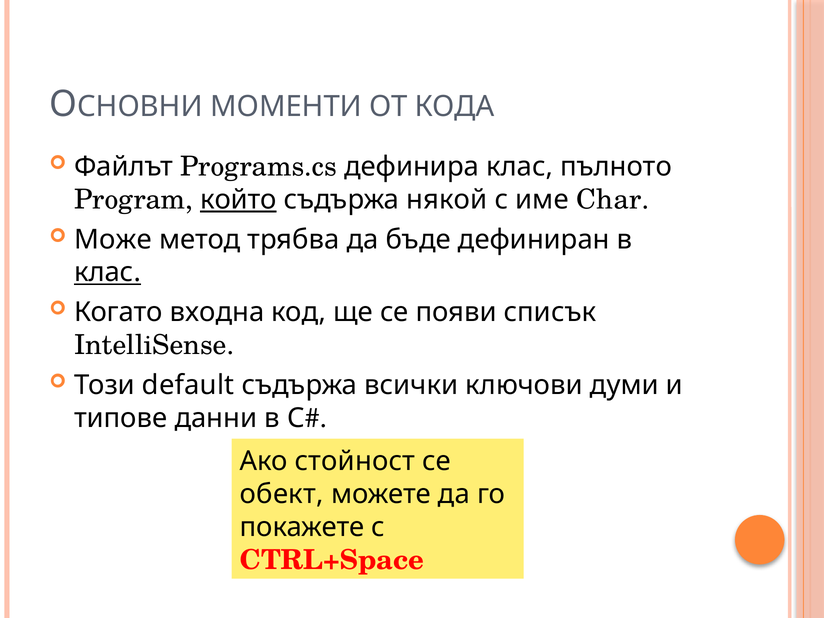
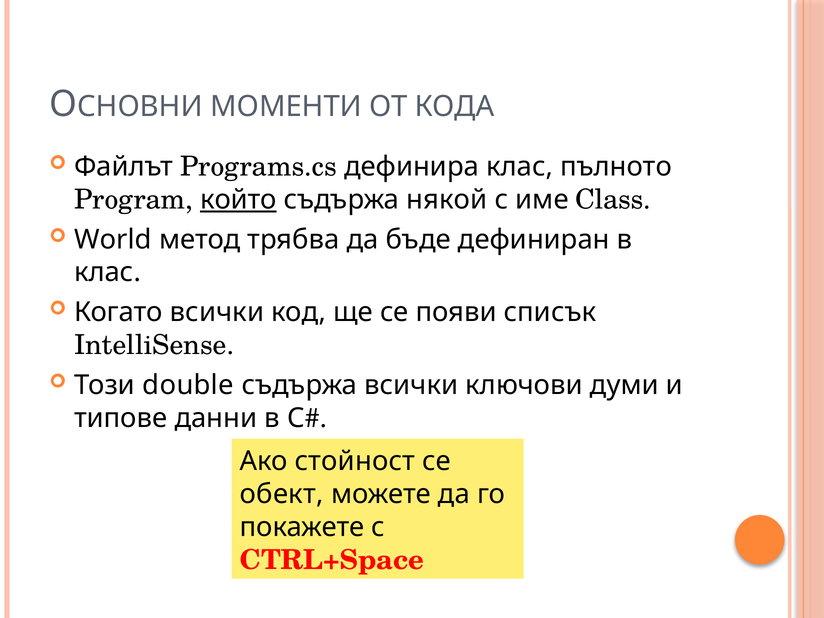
Char: Char -> Class
Може: Може -> World
клас at (107, 272) underline: present -> none
Когато входна: входна -> всички
default: default -> double
